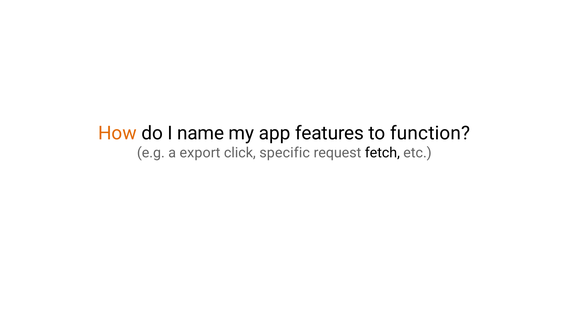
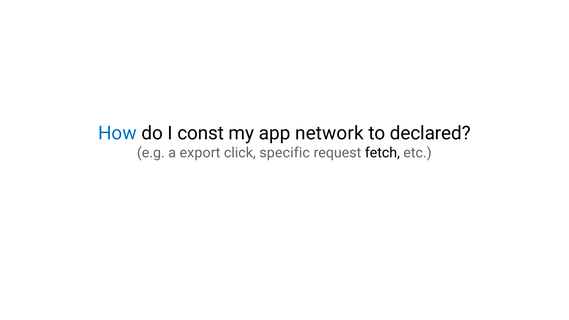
How colour: orange -> blue
name: name -> const
features: features -> network
function: function -> declared
